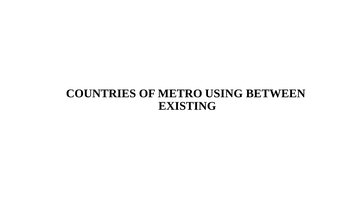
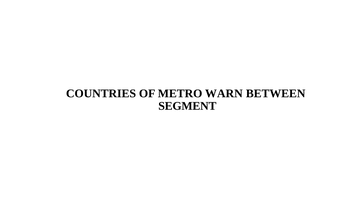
USING: USING -> WARN
EXISTING: EXISTING -> SEGMENT
